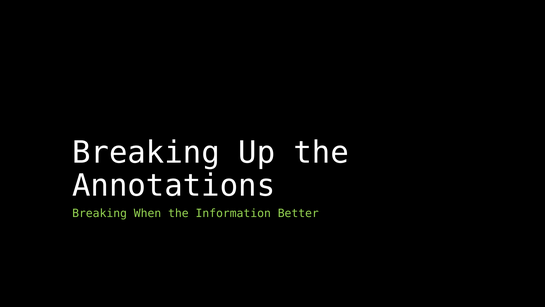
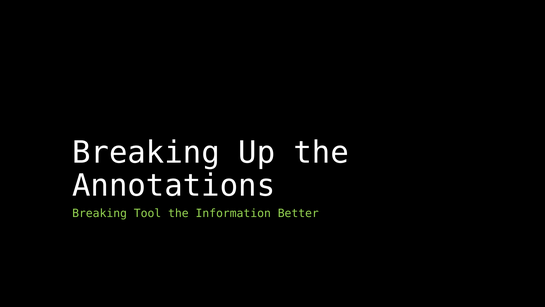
When: When -> Tool
